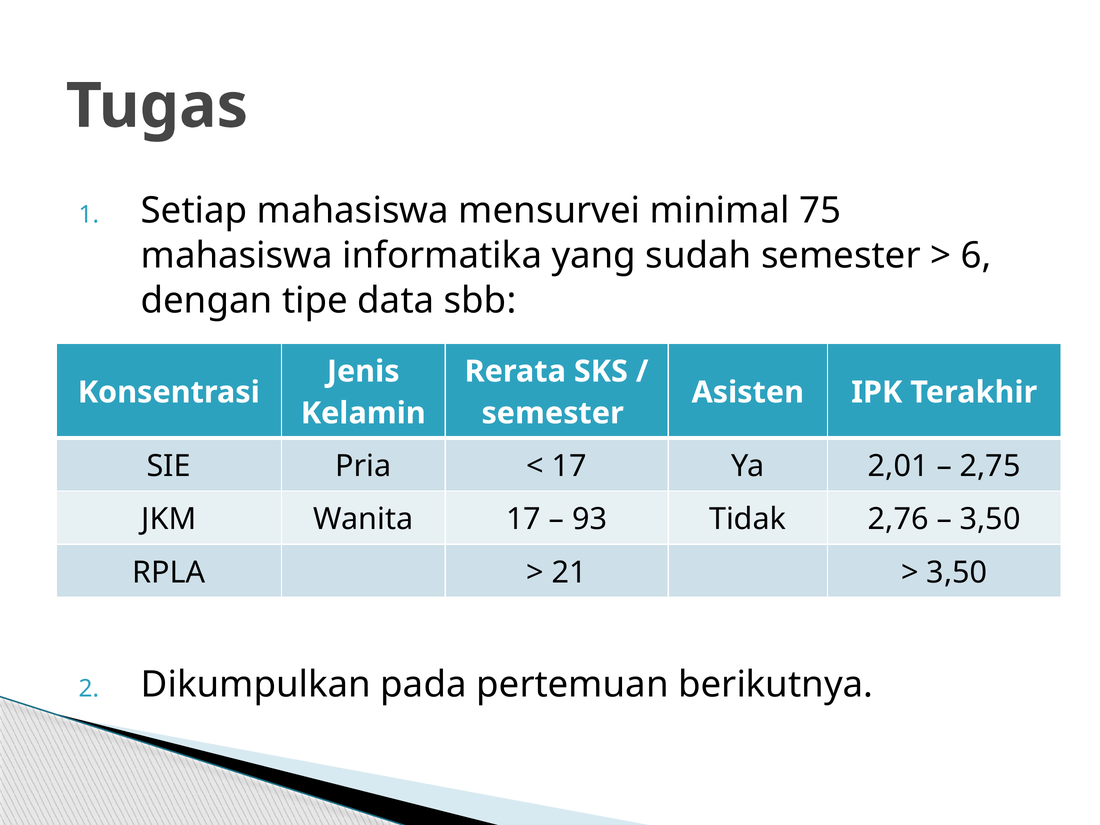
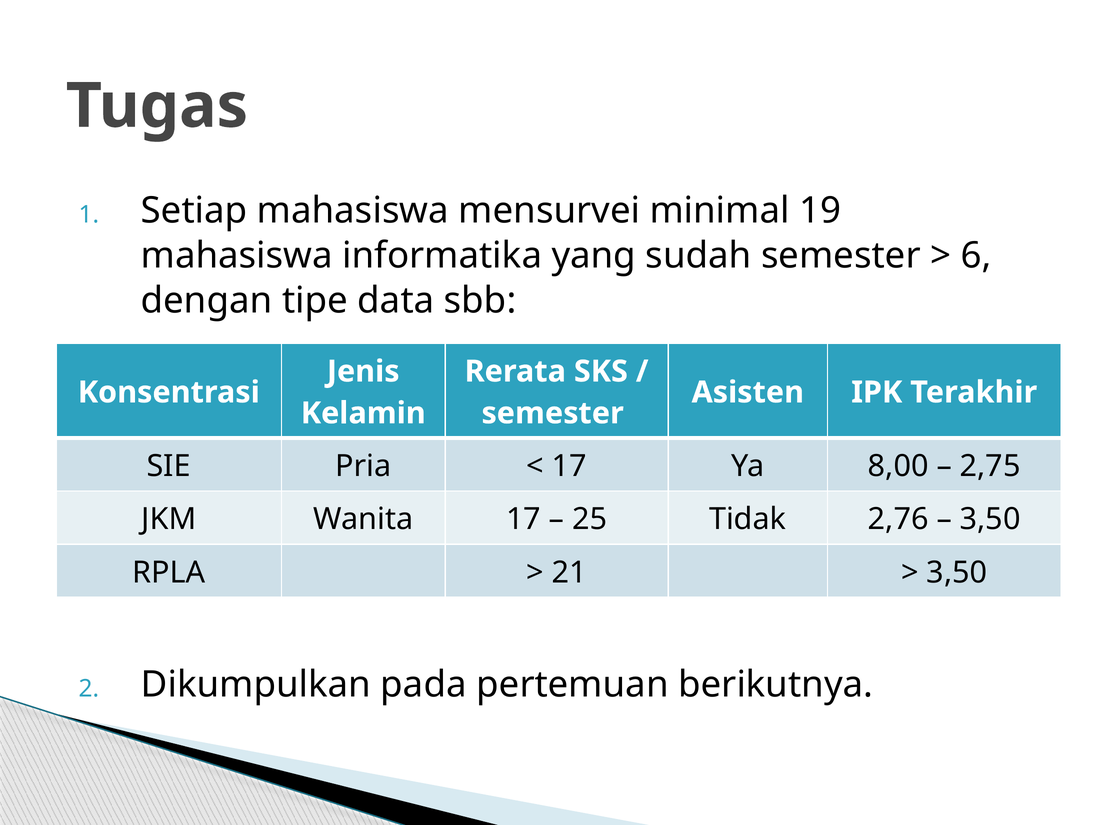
75: 75 -> 19
2,01: 2,01 -> 8,00
93: 93 -> 25
